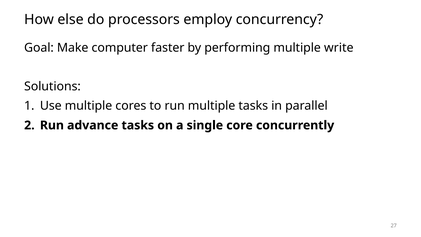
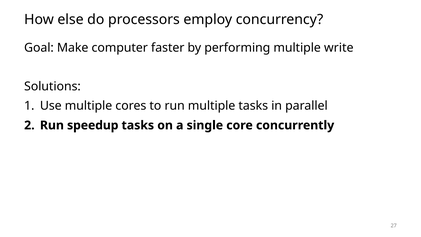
advance: advance -> speedup
